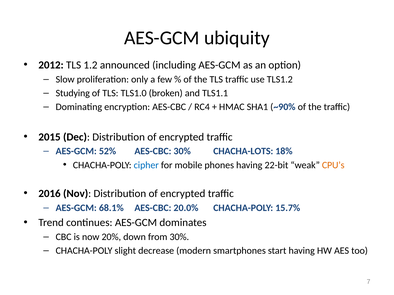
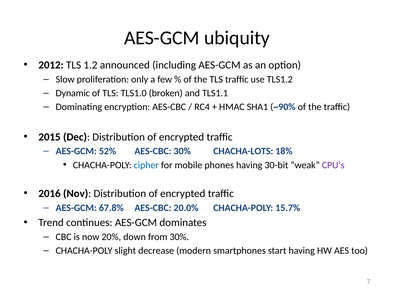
Studying: Studying -> Dynamic
22-bit: 22-bit -> 30-bit
CPU’s colour: orange -> purple
68.1%: 68.1% -> 67.8%
